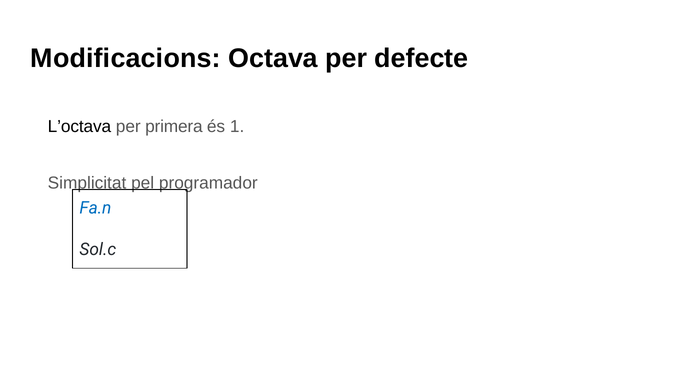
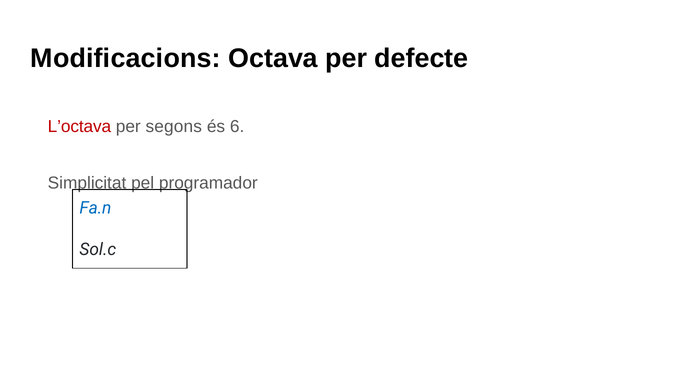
L’octava colour: black -> red
primera: primera -> segons
1: 1 -> 6
